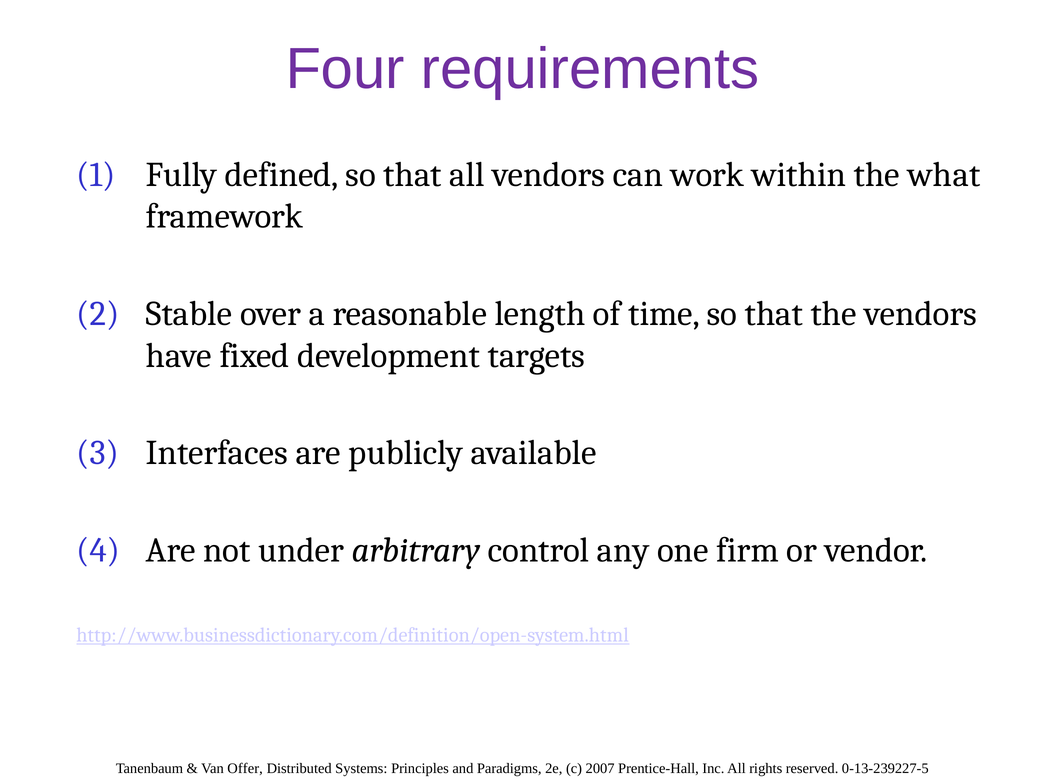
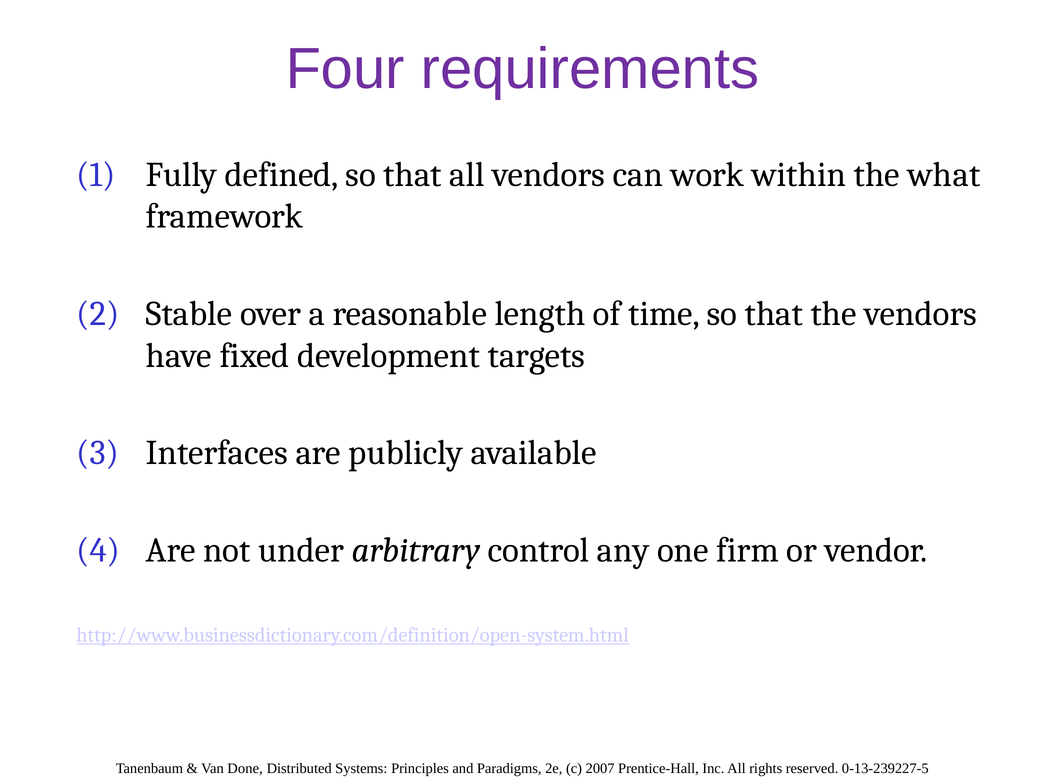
Offer: Offer -> Done
